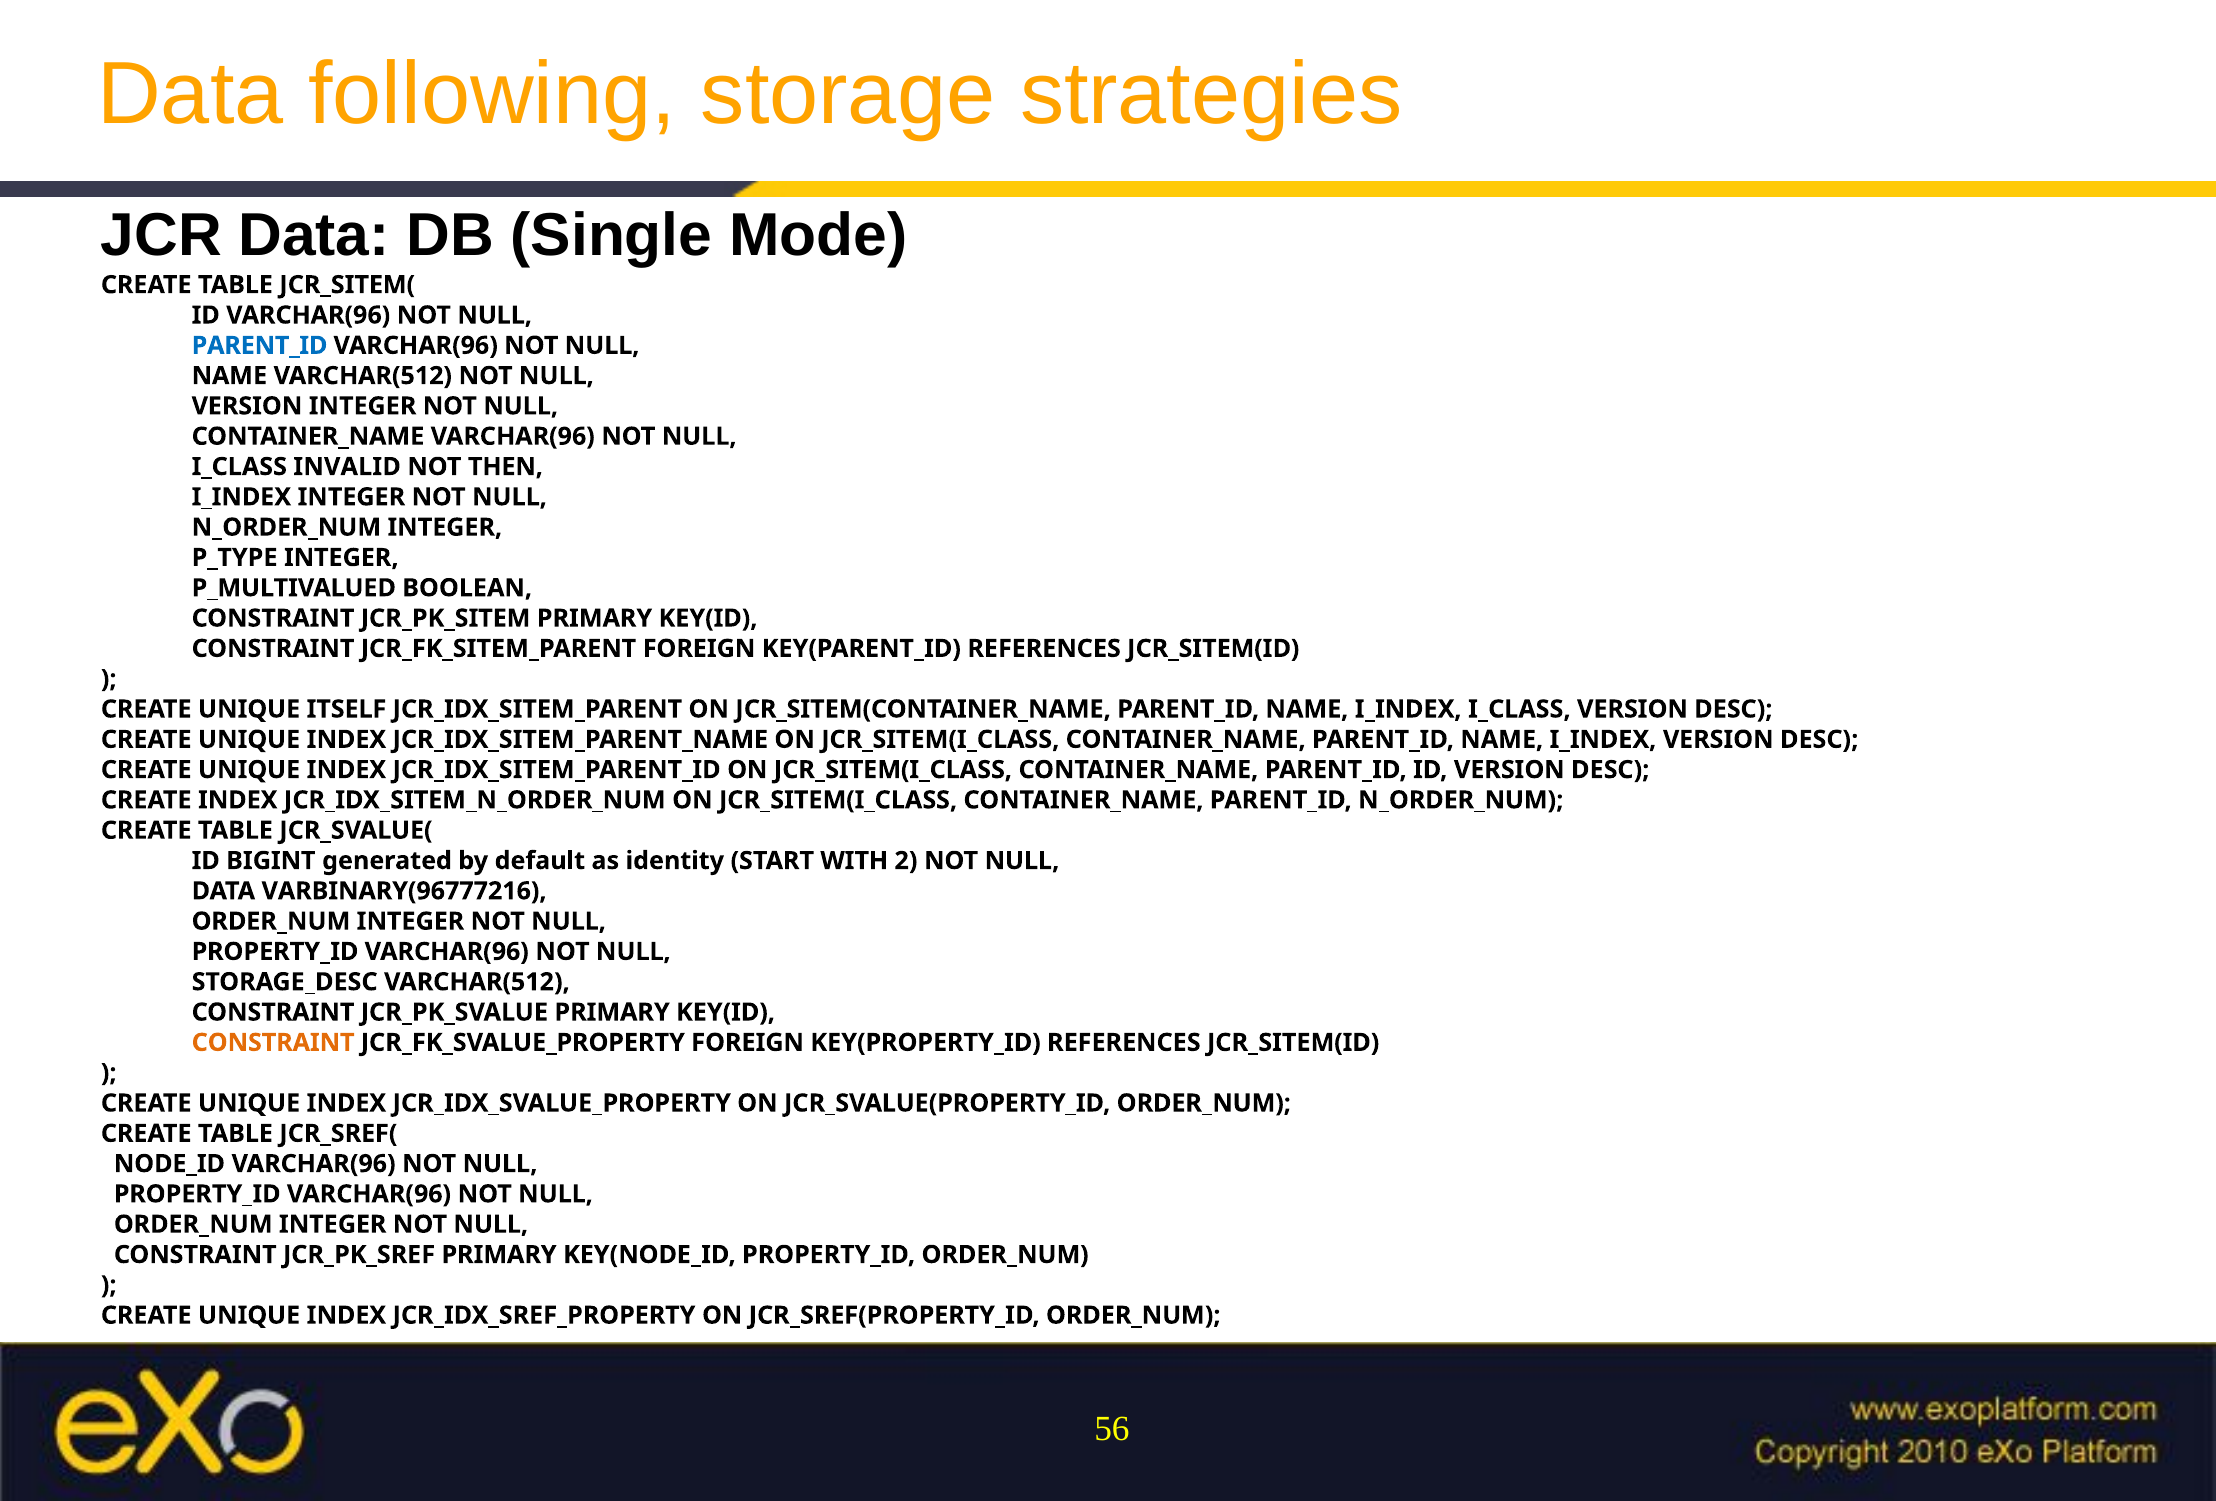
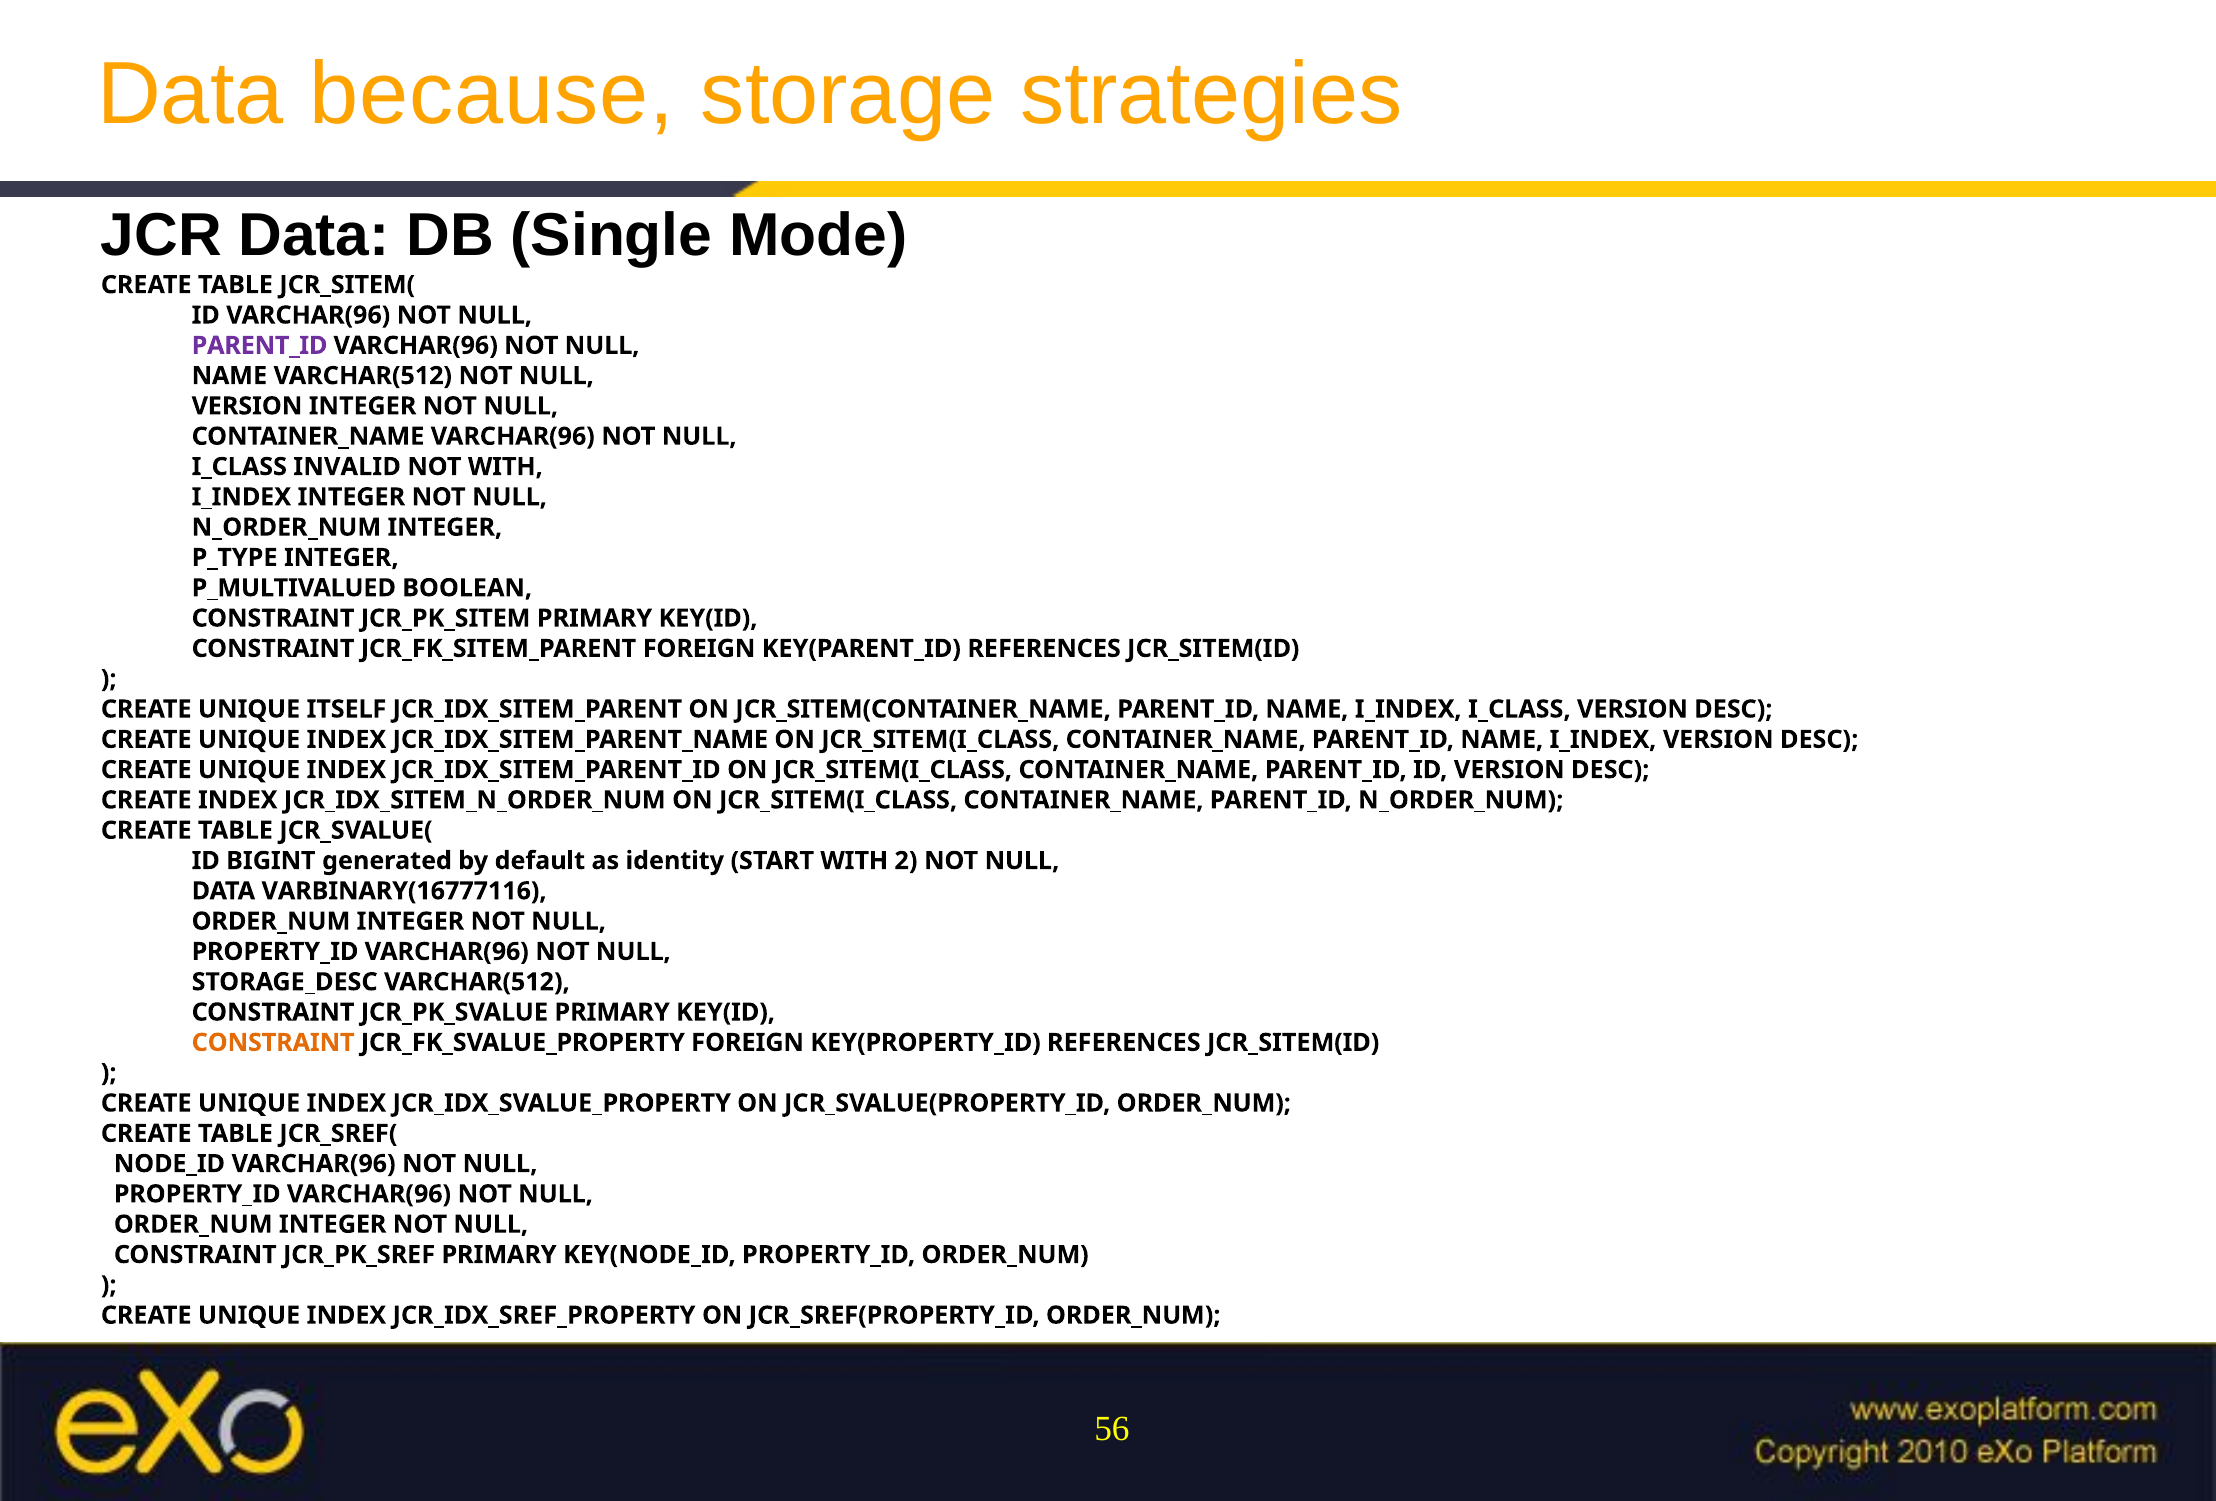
following: following -> because
PARENT_ID at (260, 346) colour: blue -> purple
NOT THEN: THEN -> WITH
VARBINARY(96777216: VARBINARY(96777216 -> VARBINARY(16777116
